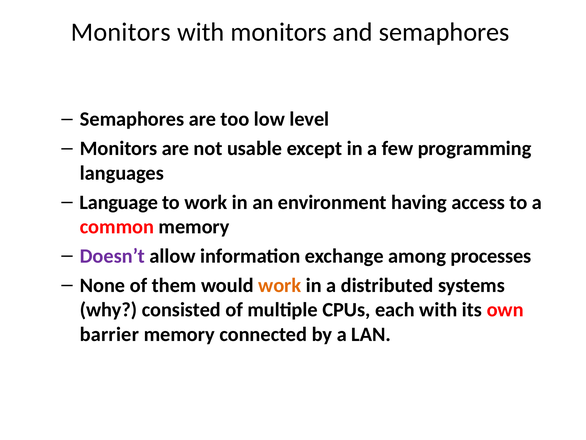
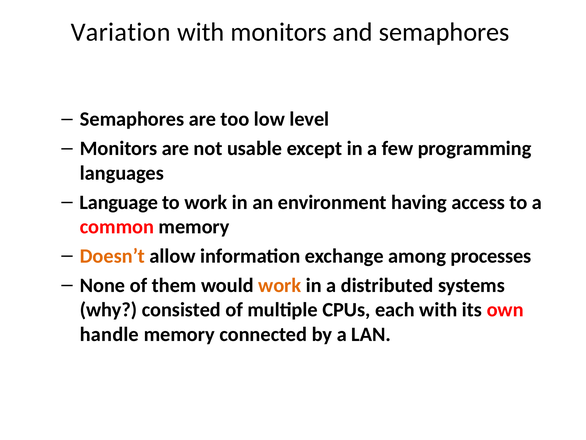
Monitors at (121, 32): Monitors -> Variation
Doesn’t colour: purple -> orange
barrier: barrier -> handle
